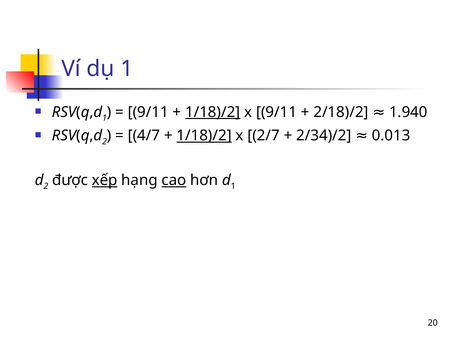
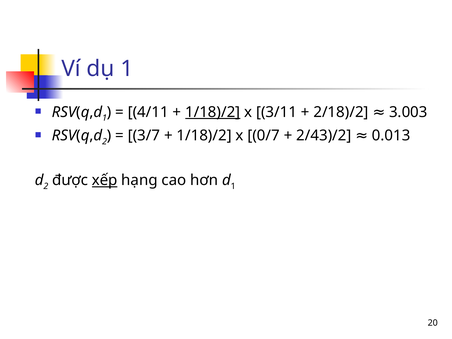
9/11 at (148, 112): 9/11 -> 4/11
x 9/11: 9/11 -> 3/11
1.940: 1.940 -> 3.003
4/7: 4/7 -> 3/7
1/18)/2 at (204, 136) underline: present -> none
2/7: 2/7 -> 0/7
2/34)/2: 2/34)/2 -> 2/43)/2
cao underline: present -> none
